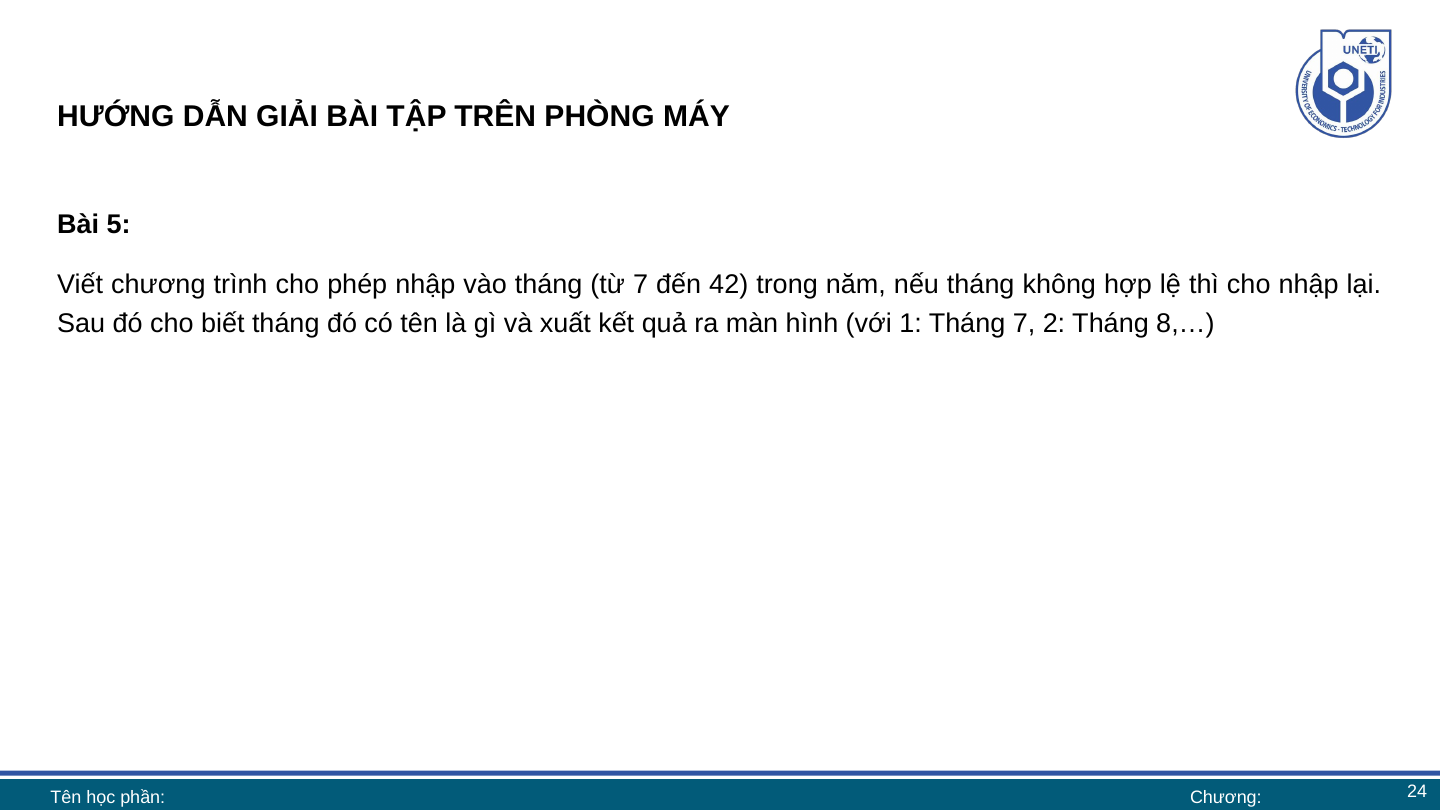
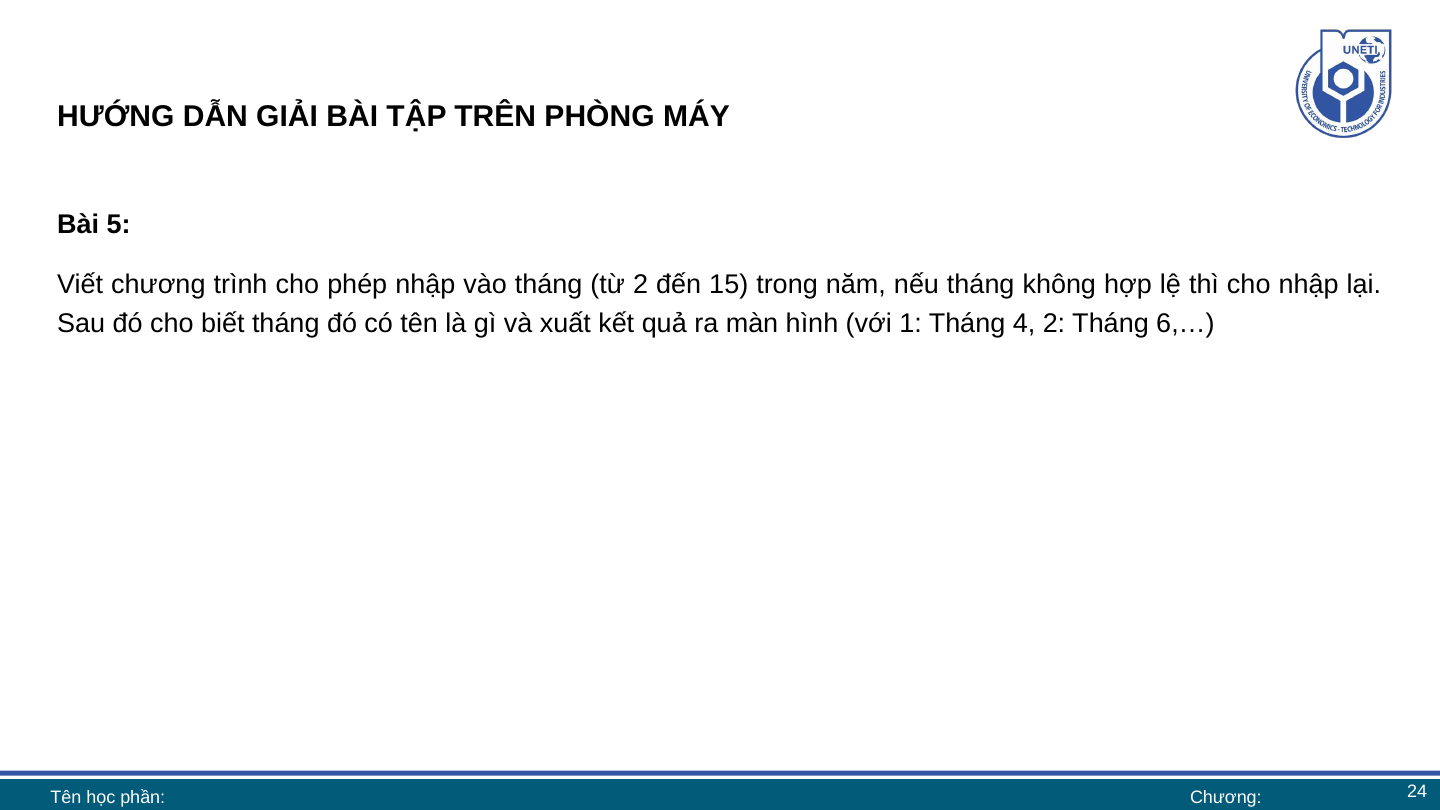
từ 7: 7 -> 2
42: 42 -> 15
Tháng 7: 7 -> 4
8,…: 8,… -> 6,…
